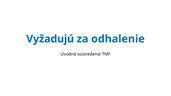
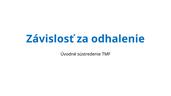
Vyžadujú: Vyžadujú -> Závislosť
